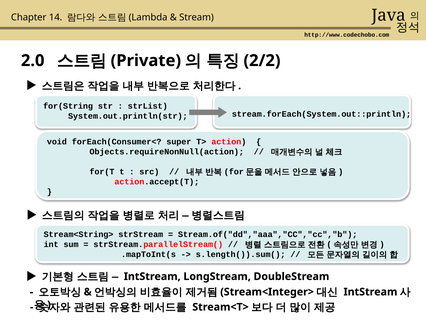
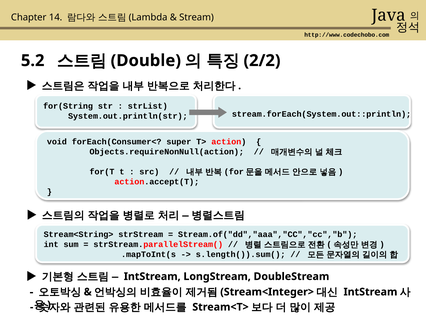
2.0: 2.0 -> 5.2
Private: Private -> Double
